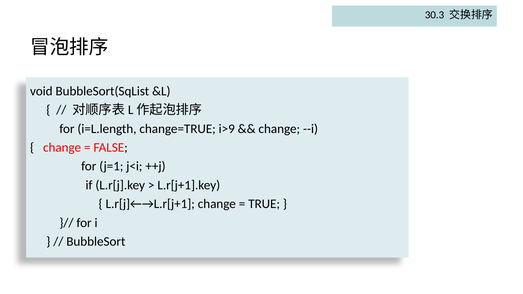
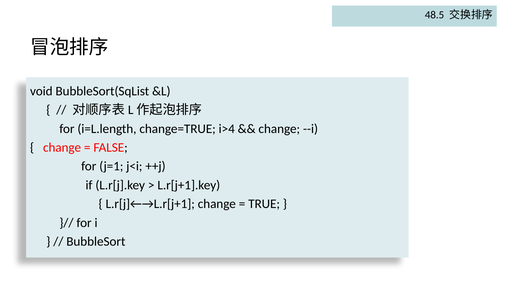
30.3: 30.3 -> 48.5
i>9: i>9 -> i>4
